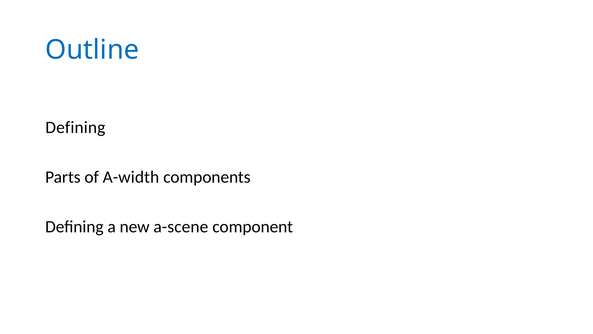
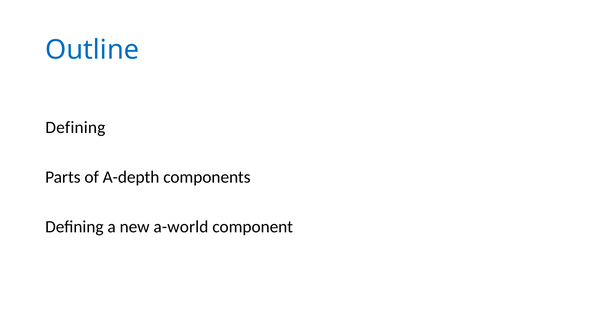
A-width: A-width -> A-depth
a-scene: a-scene -> a-world
